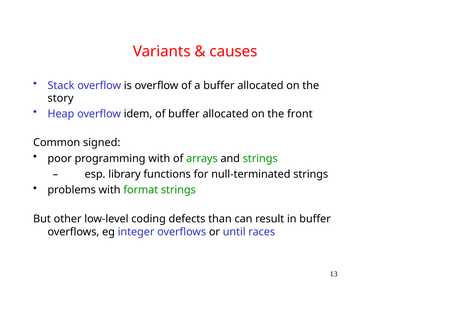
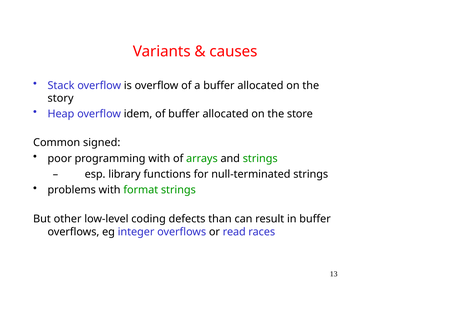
front: front -> store
until: until -> read
